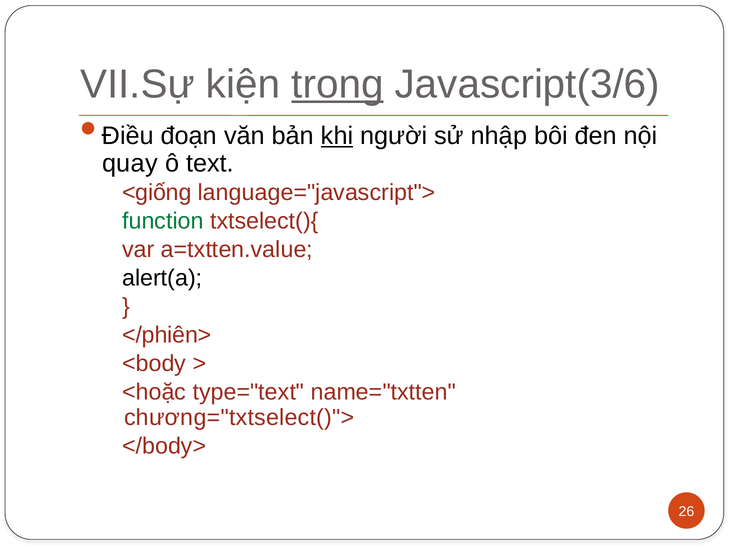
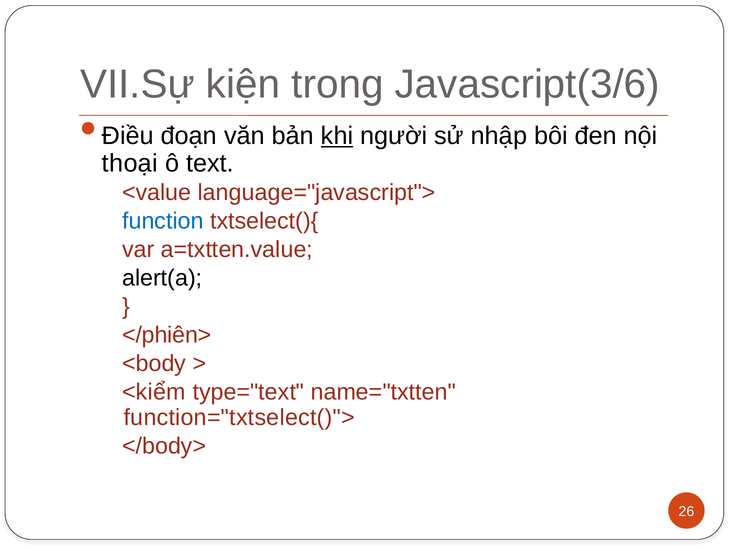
trong underline: present -> none
quay: quay -> thoại
<giống: <giống -> <value
function colour: green -> blue
<hoặc: <hoặc -> <kiểm
chương="txtselect()">: chương="txtselect()"> -> function="txtselect()">
